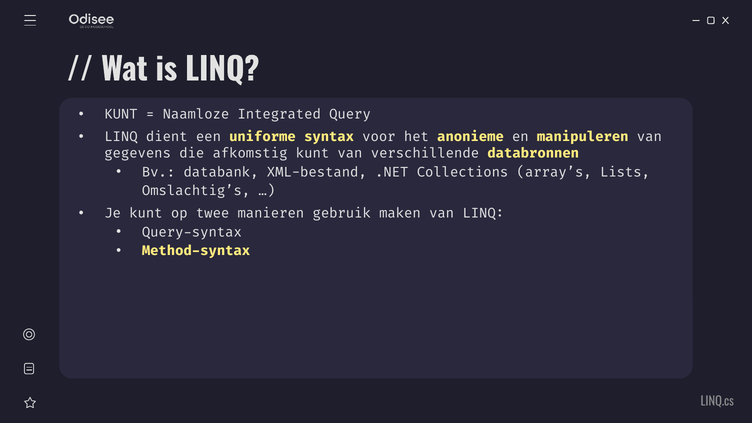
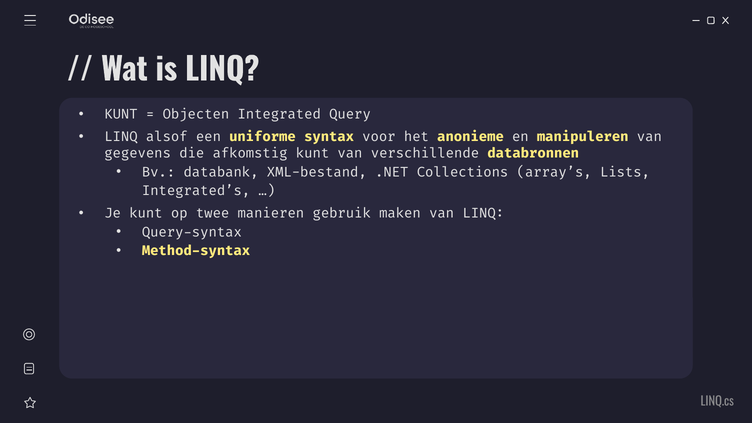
Naamloze: Naamloze -> Objecten
dient: dient -> alsof
Omslachtig’s: Omslachtig’s -> Integrated’s
